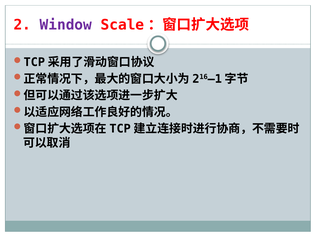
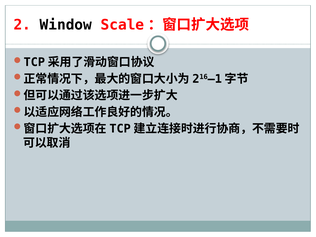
Window colour: purple -> black
